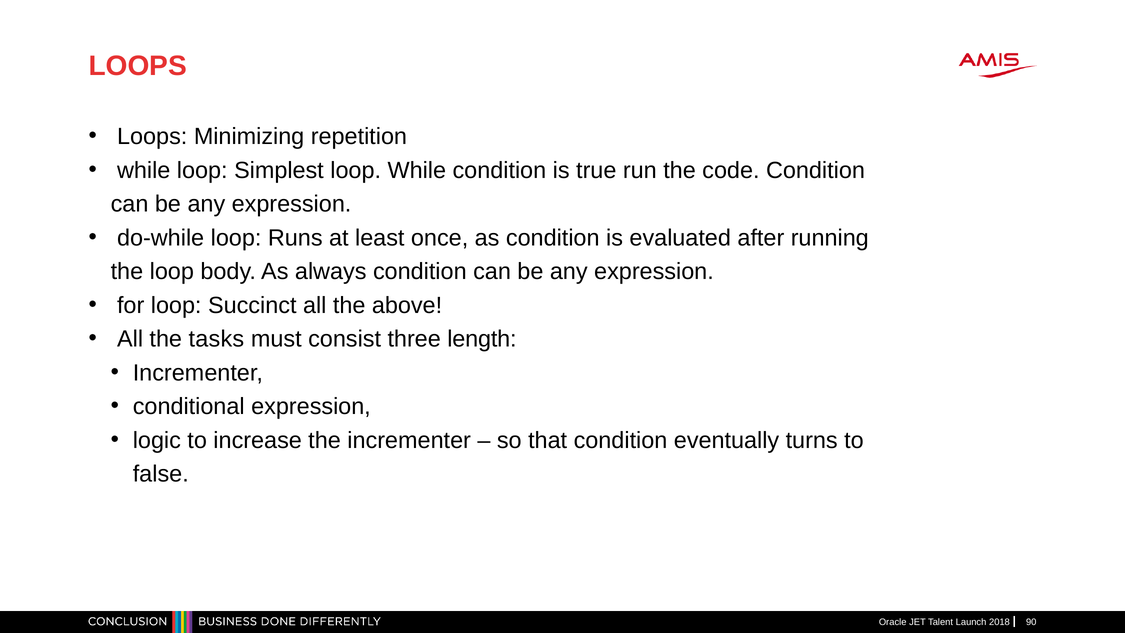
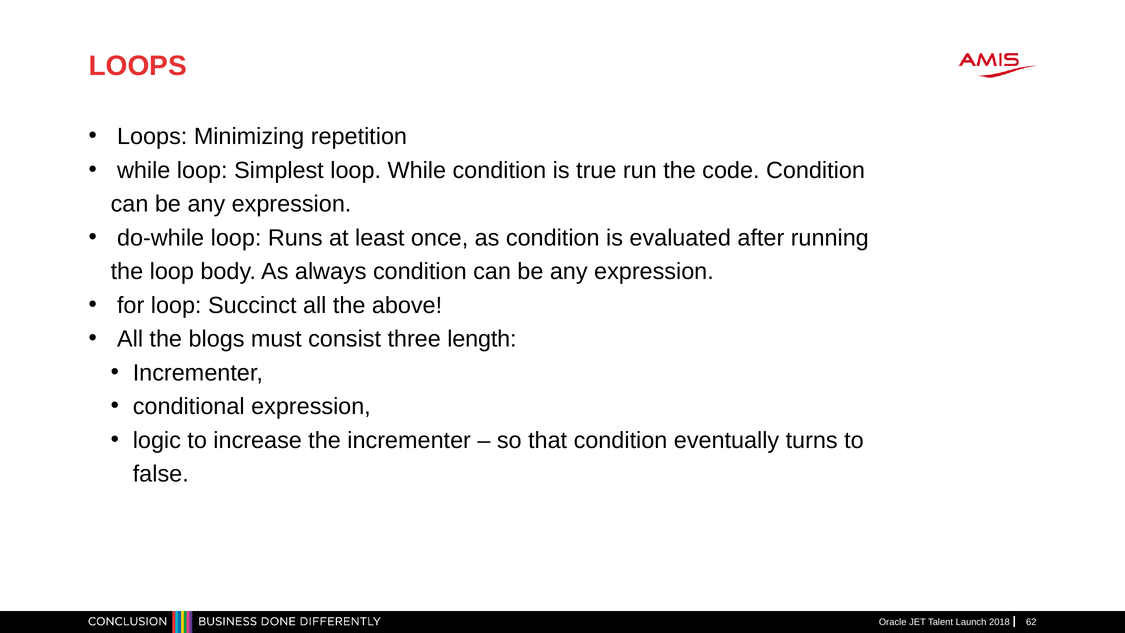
tasks: tasks -> blogs
90: 90 -> 62
